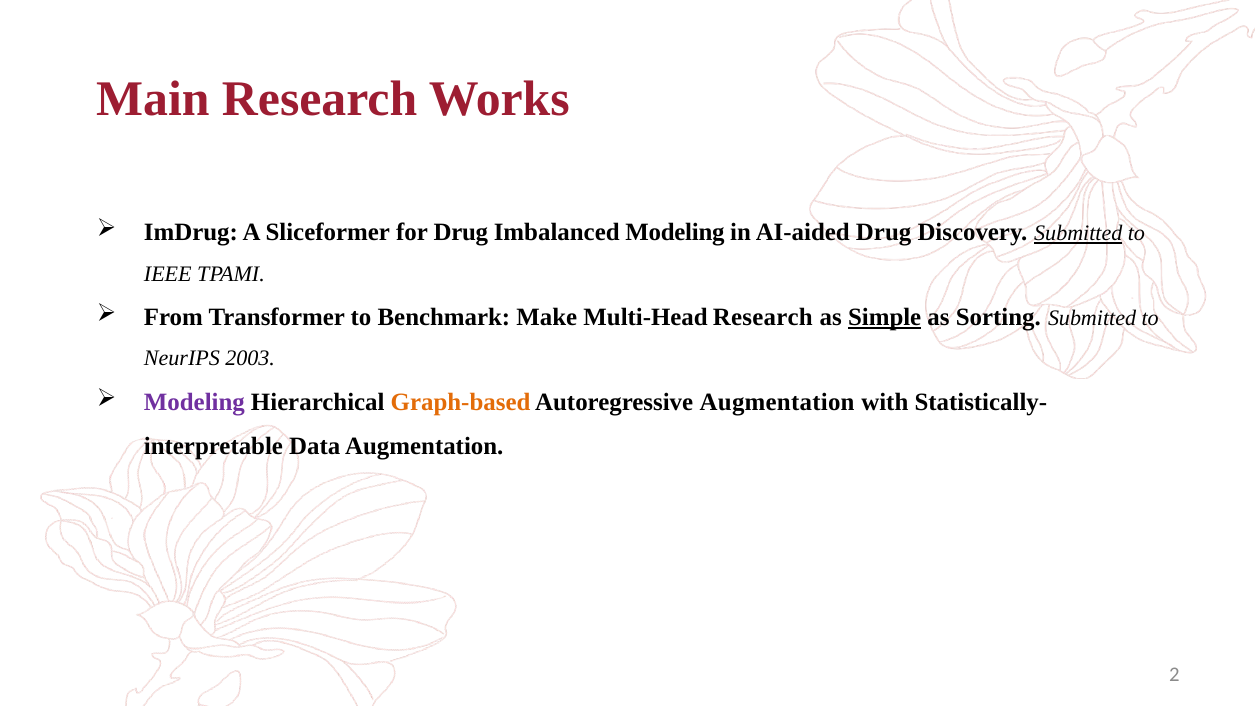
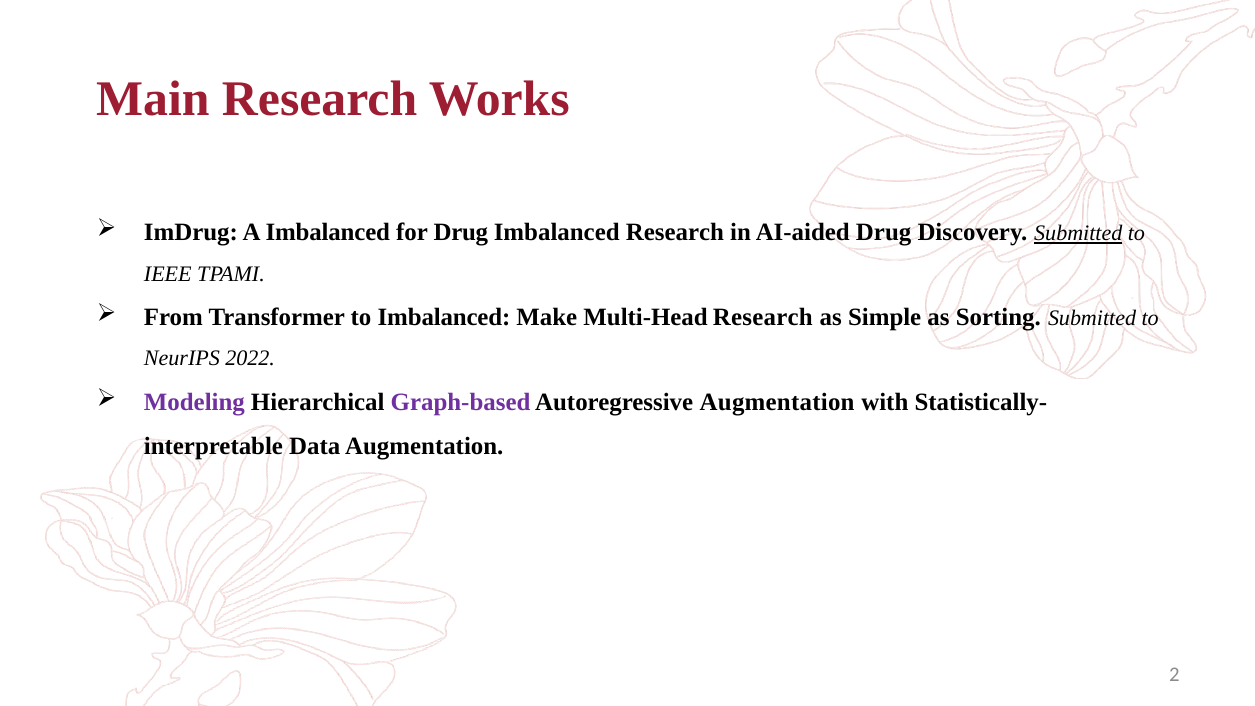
A Sliceformer: Sliceformer -> Imbalanced
Imbalanced Modeling: Modeling -> Research
to Benchmark: Benchmark -> Imbalanced
Simple underline: present -> none
2003: 2003 -> 2022
Graph-based colour: orange -> purple
